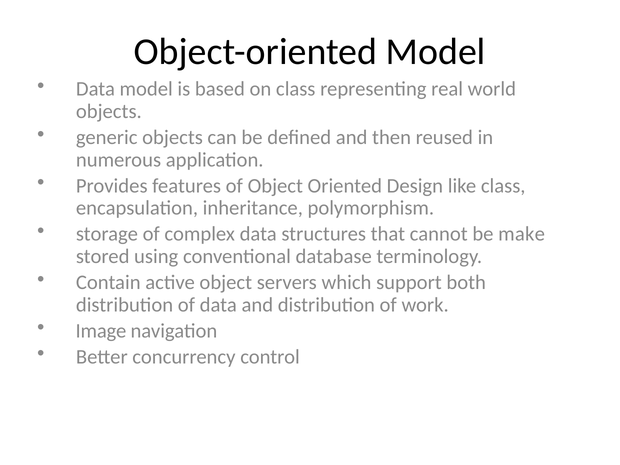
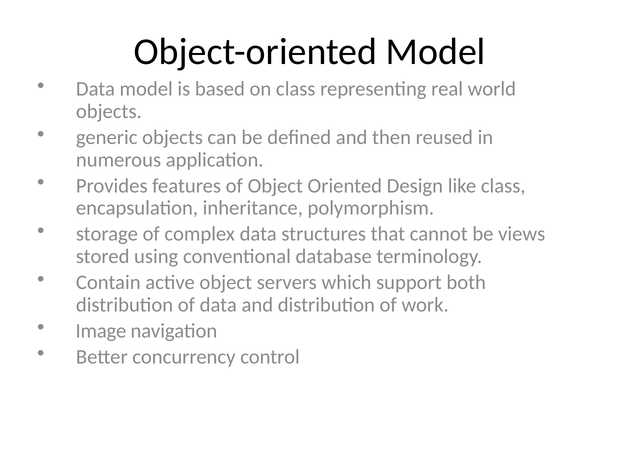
make: make -> views
